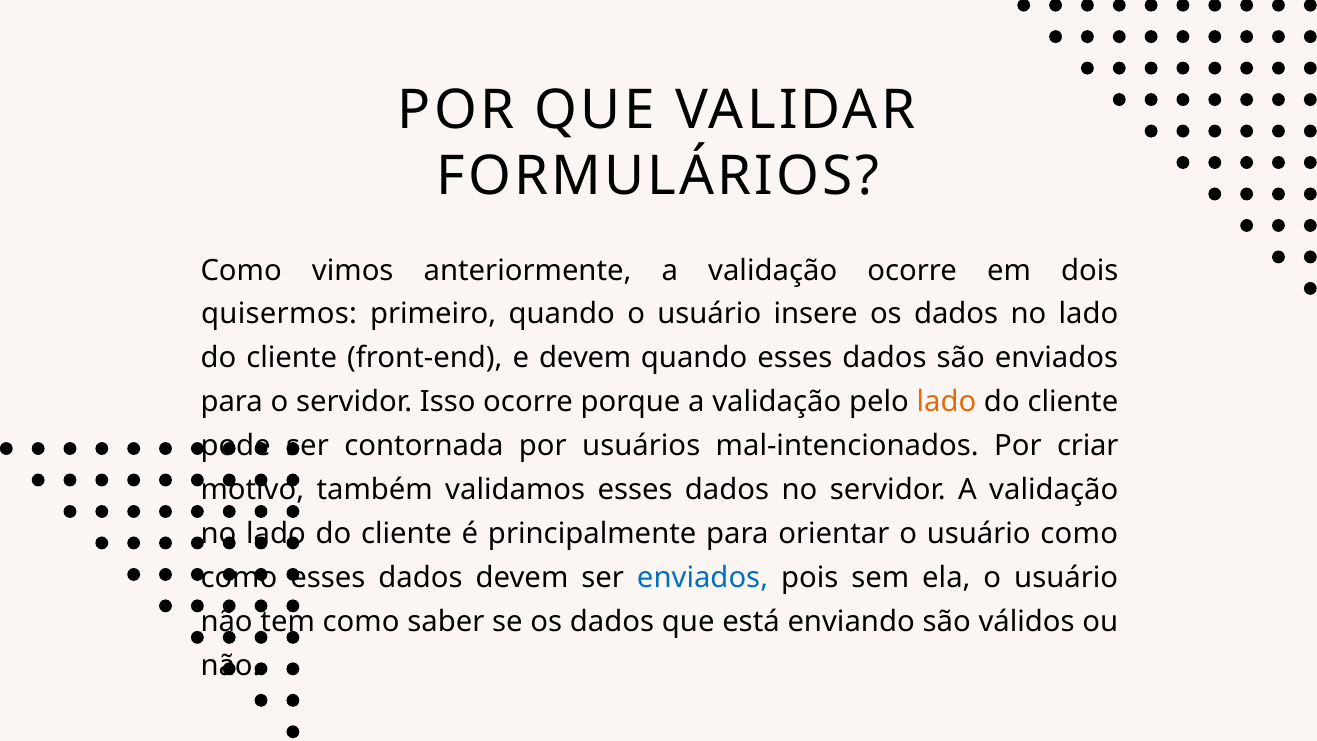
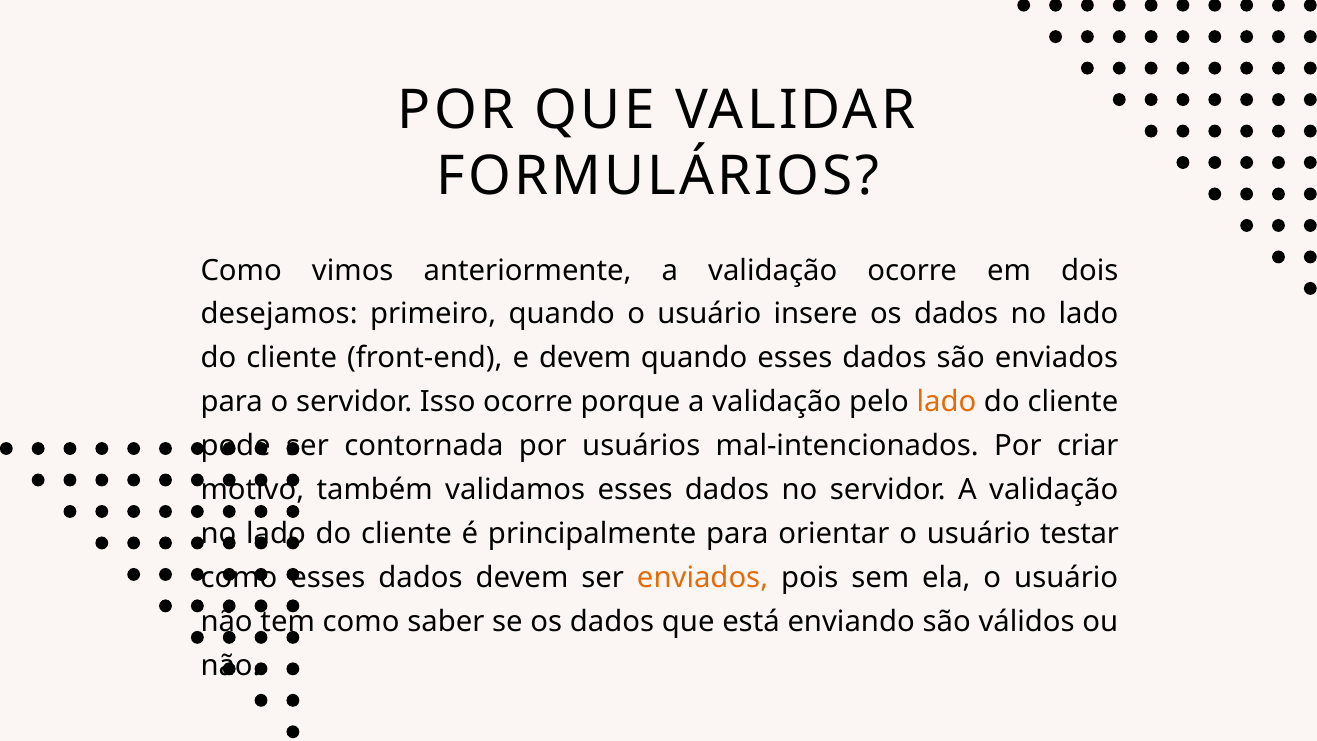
quisermos: quisermos -> desejamos
usuário como: como -> testar
enviados at (703, 578) colour: blue -> orange
